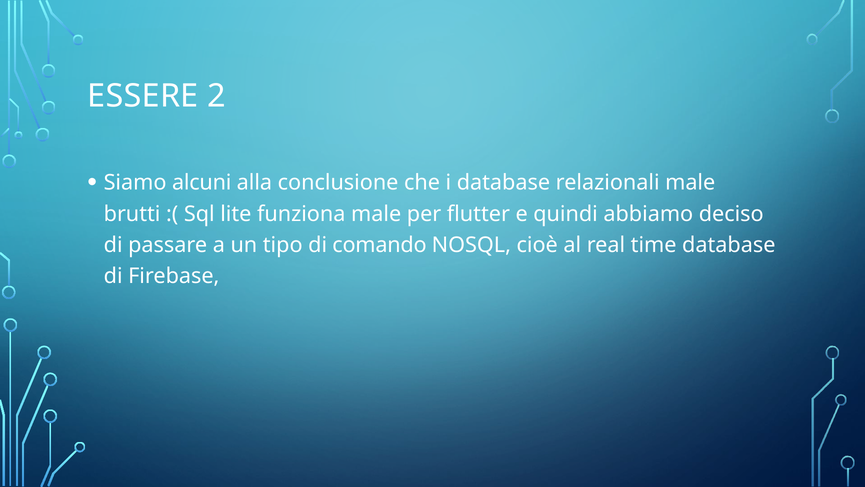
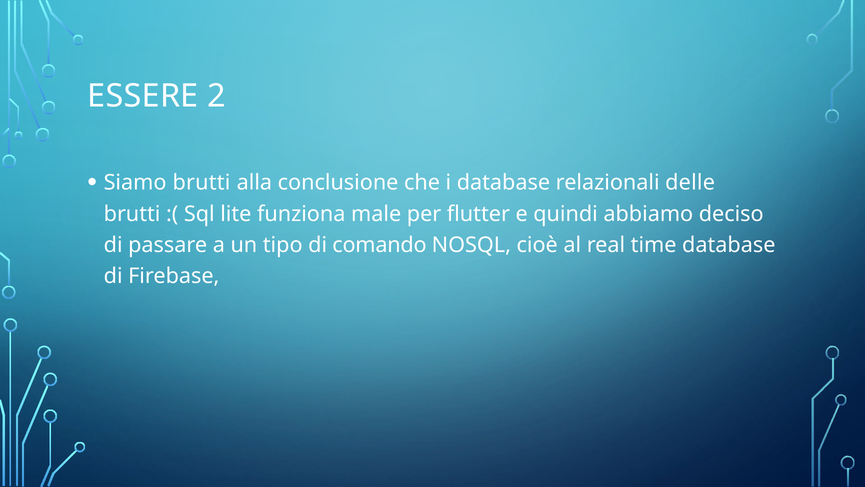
Siamo alcuni: alcuni -> brutti
relazionali male: male -> delle
